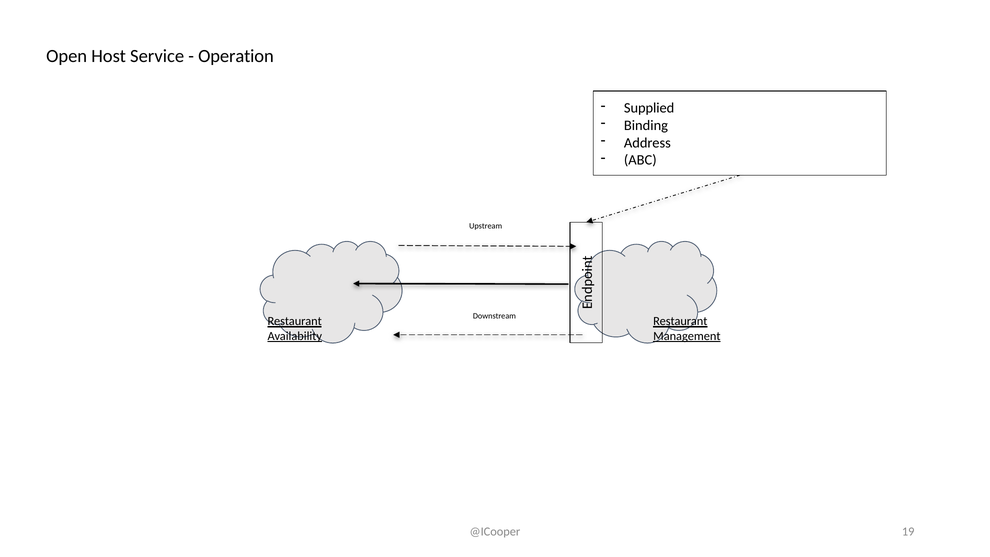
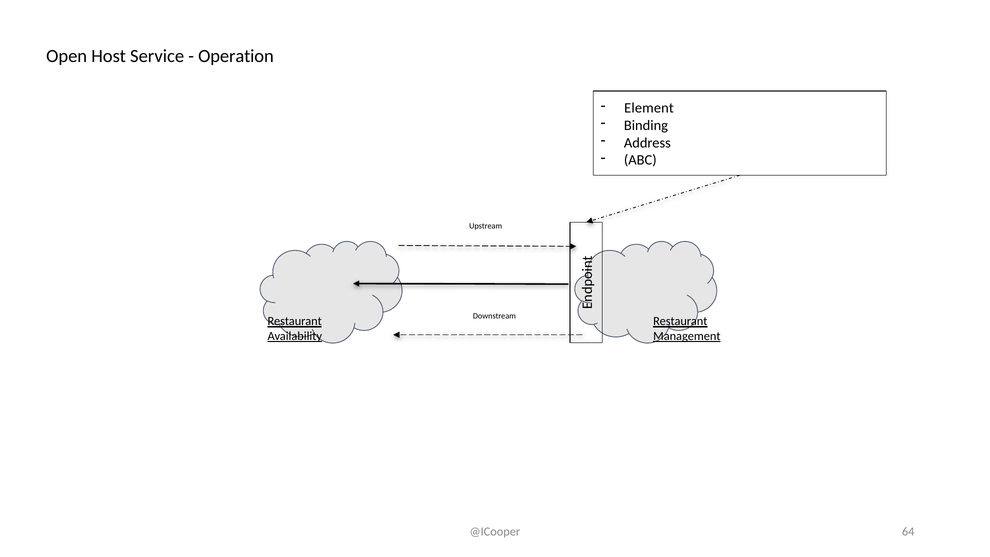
Supplied: Supplied -> Element
19: 19 -> 64
